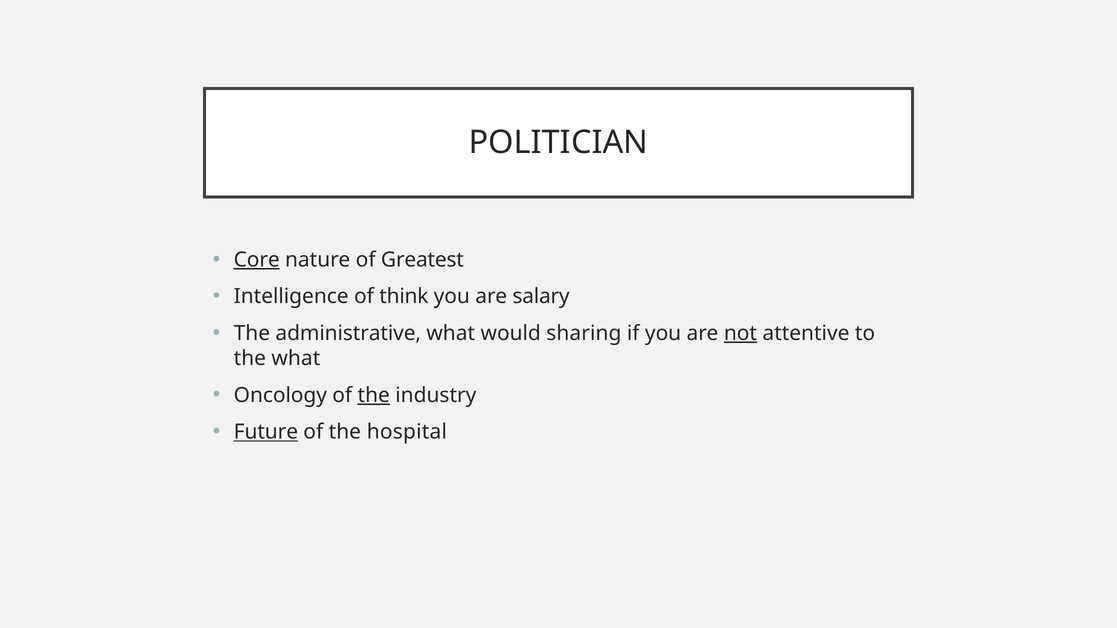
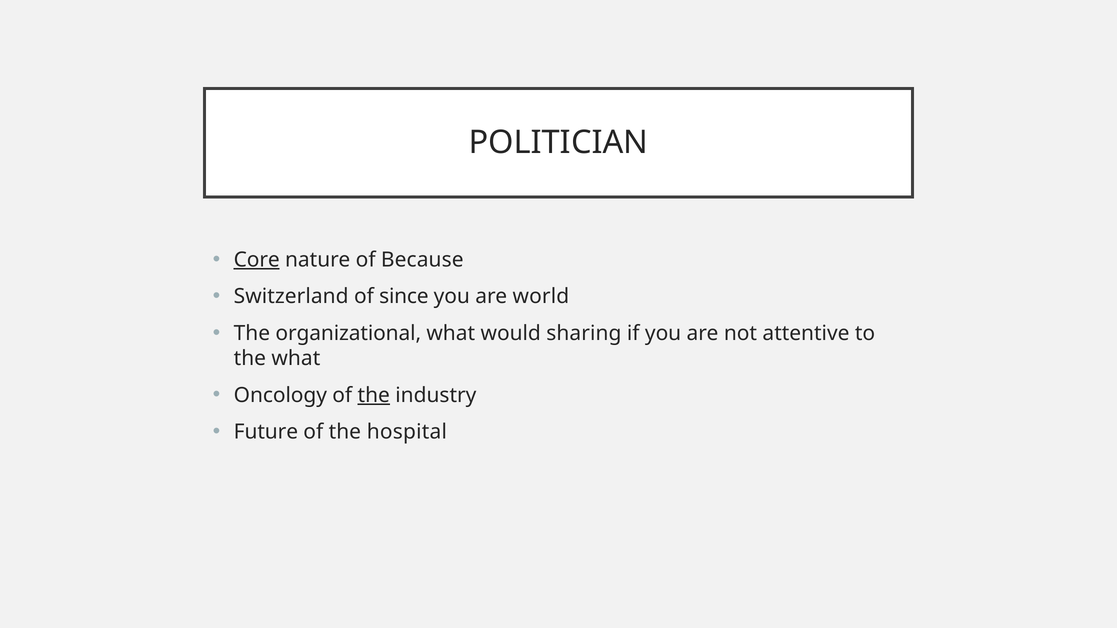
Greatest: Greatest -> Because
Intelligence: Intelligence -> Switzerland
think: think -> since
salary: salary -> world
administrative: administrative -> organizational
not underline: present -> none
Future underline: present -> none
